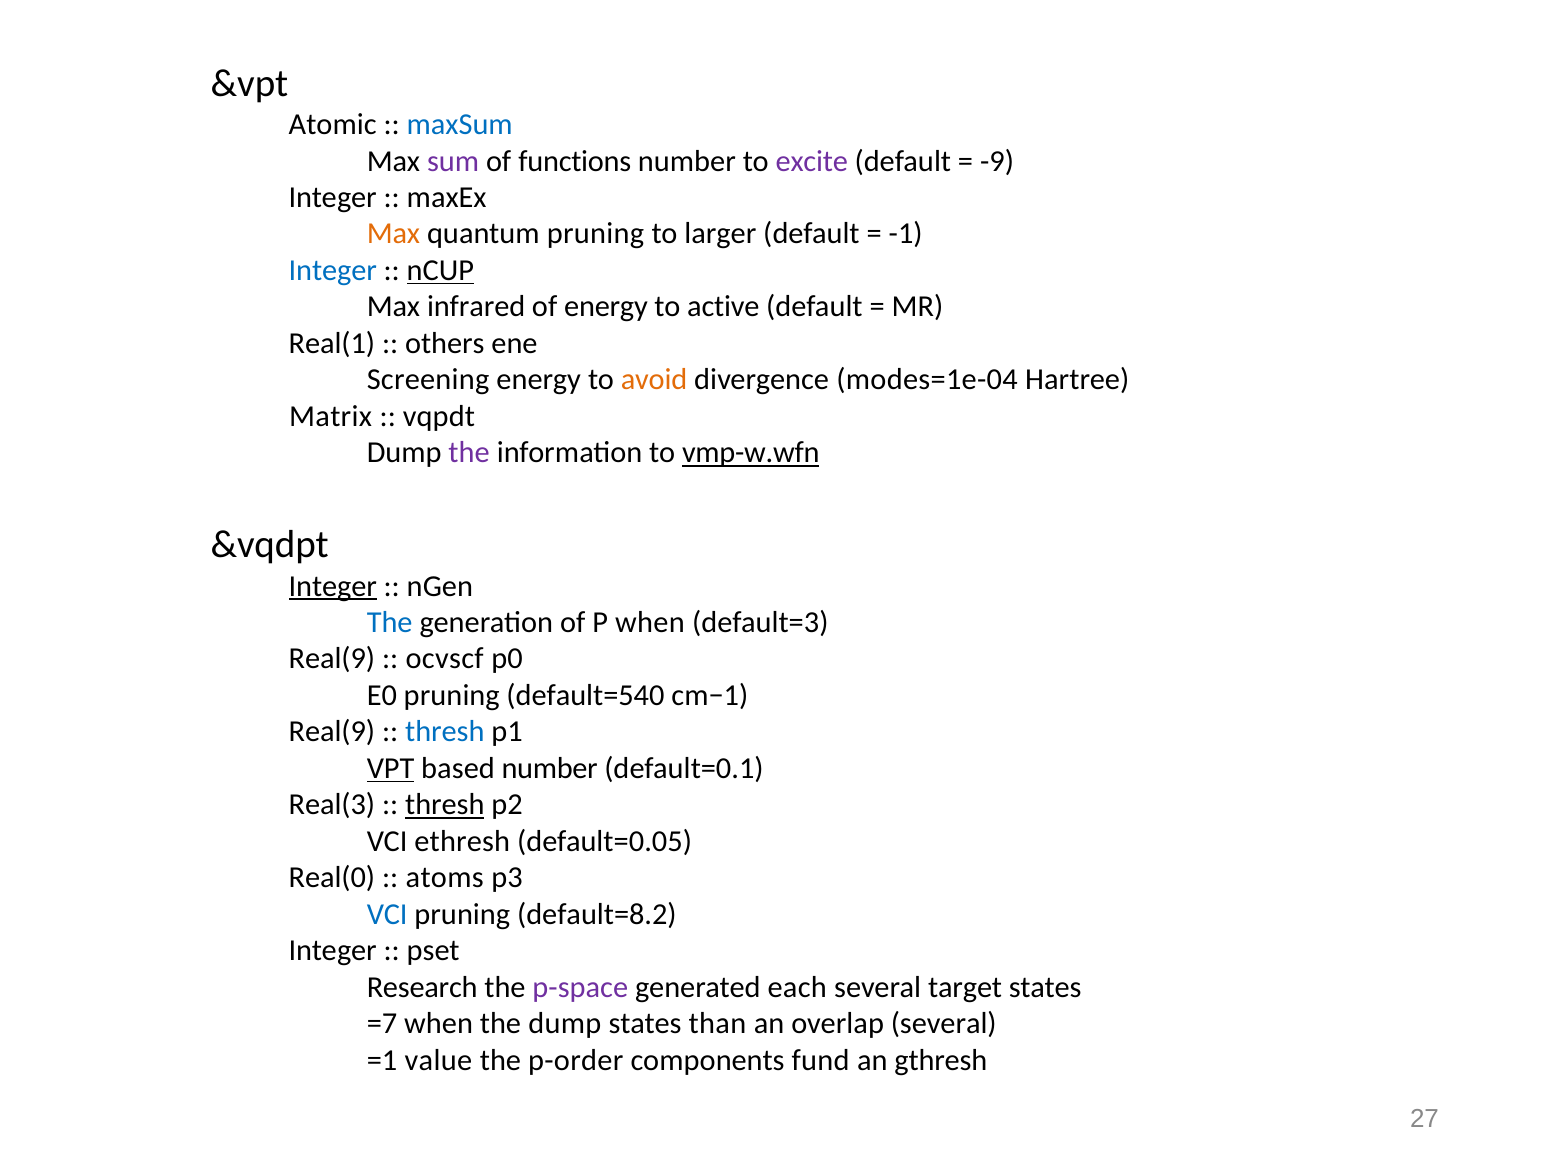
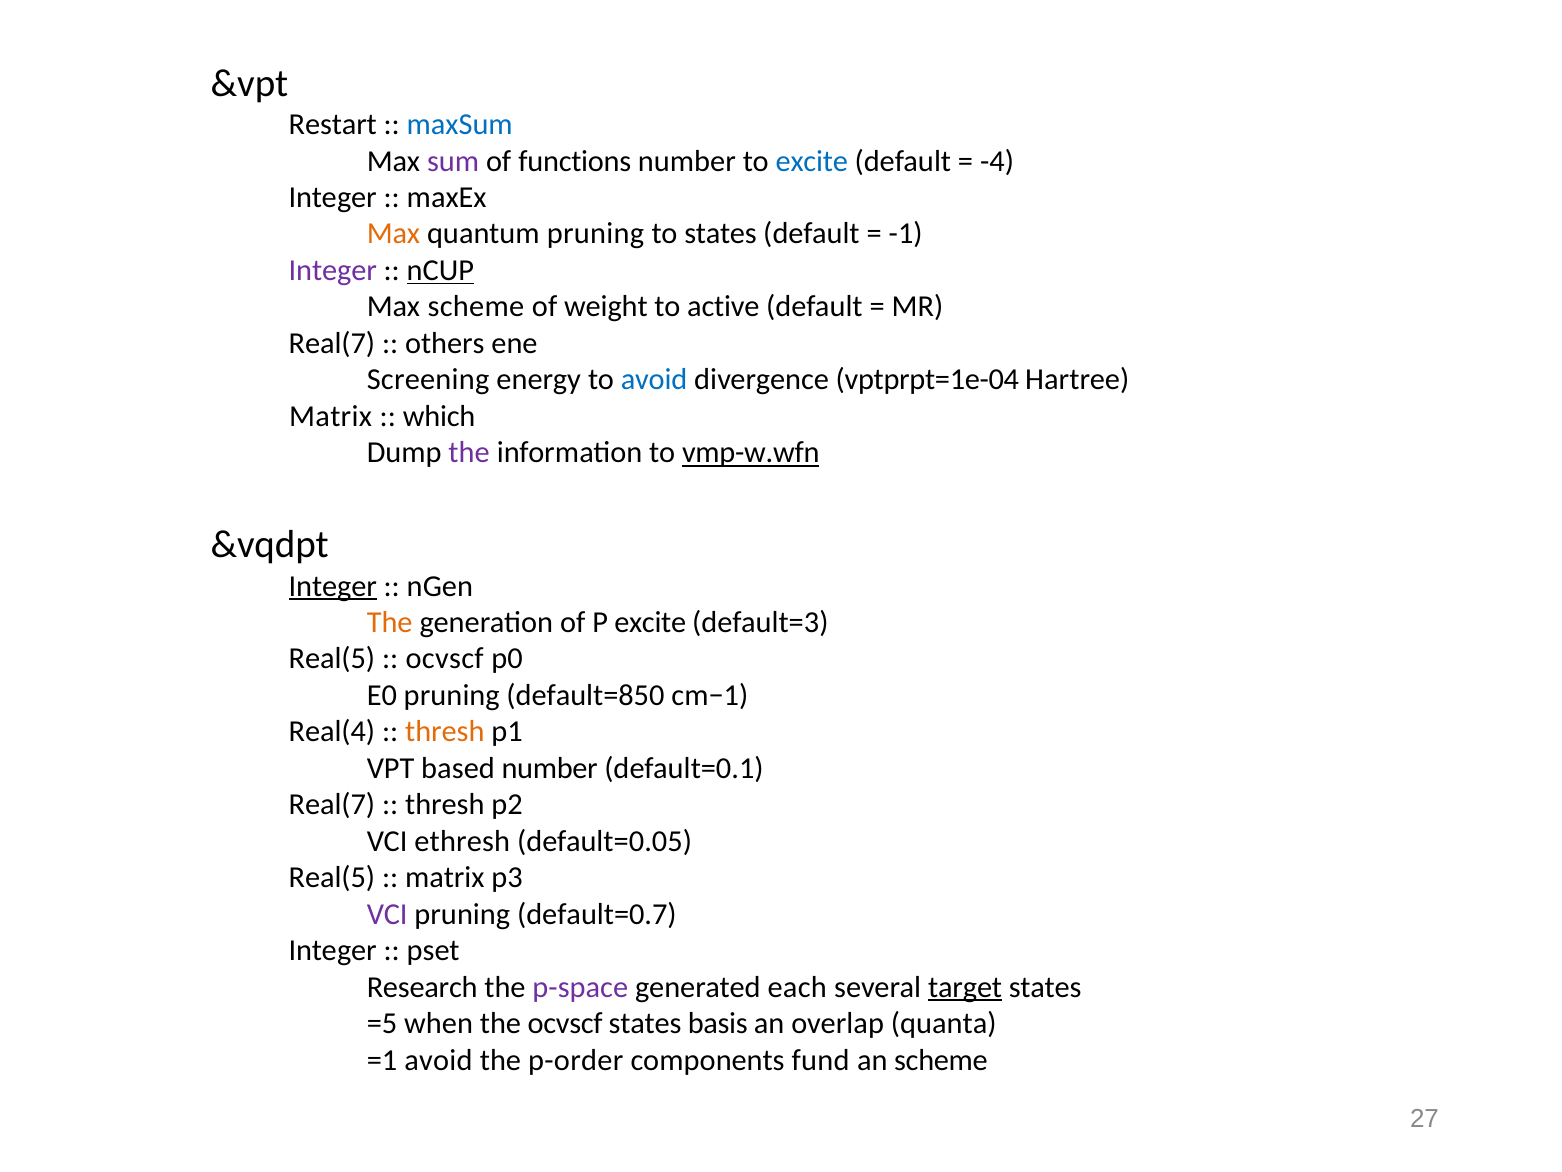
Atomic: Atomic -> Restart
excite at (812, 161) colour: purple -> blue
-9: -9 -> -4
to larger: larger -> states
Integer at (333, 270) colour: blue -> purple
Max infrared: infrared -> scheme
of energy: energy -> weight
Real(1 at (332, 343): Real(1 -> Real(7
avoid at (654, 380) colour: orange -> blue
modes=1e-04: modes=1e-04 -> vptprpt=1e-04
vqpdt: vqpdt -> which
The at (390, 622) colour: blue -> orange
P when: when -> excite
Real(9 at (332, 659): Real(9 -> Real(5
default=540: default=540 -> default=850
Real(9 at (332, 732): Real(9 -> Real(4
thresh at (445, 732) colour: blue -> orange
VPT underline: present -> none
Real(3 at (332, 805): Real(3 -> Real(7
thresh at (445, 805) underline: present -> none
Real(0 at (332, 877): Real(0 -> Real(5
atoms at (445, 877): atoms -> matrix
VCI at (387, 914) colour: blue -> purple
default=8.2: default=8.2 -> default=0.7
target underline: none -> present
=7: =7 -> =5
the dump: dump -> ocvscf
than: than -> basis
overlap several: several -> quanta
=1 value: value -> avoid
an gthresh: gthresh -> scheme
